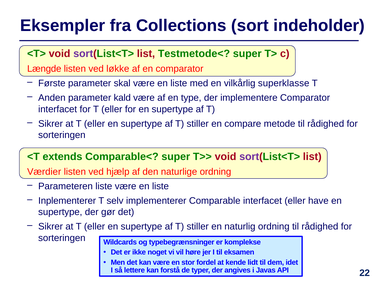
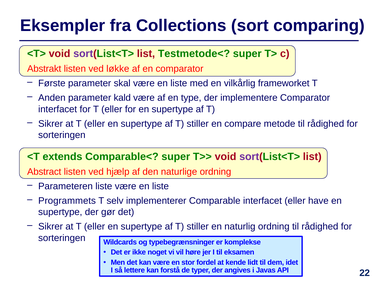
indeholder: indeholder -> comparing
Længde: Længde -> Abstrakt
superklasse: superklasse -> frameworket
Værdier: Værdier -> Abstract
Inplementerer: Inplementerer -> Programmets
